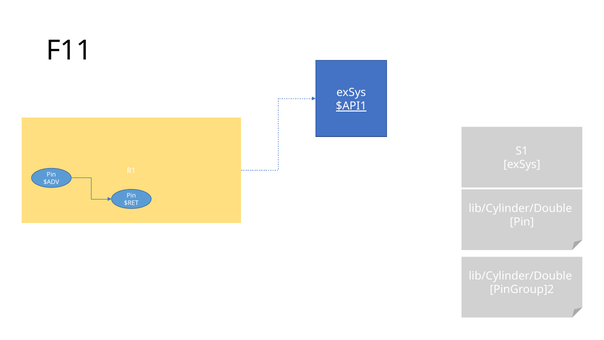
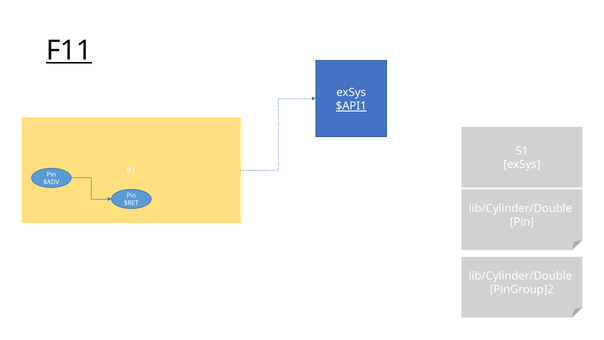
F11 underline: none -> present
